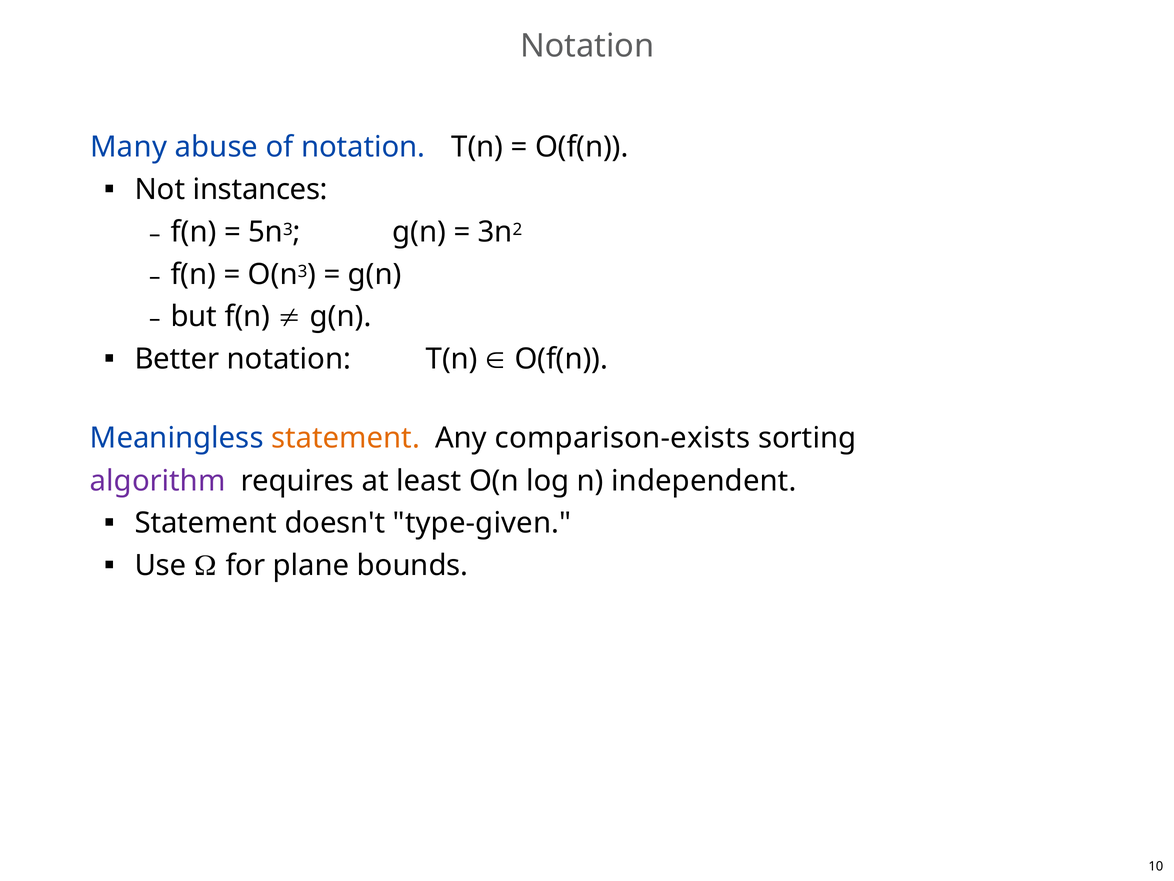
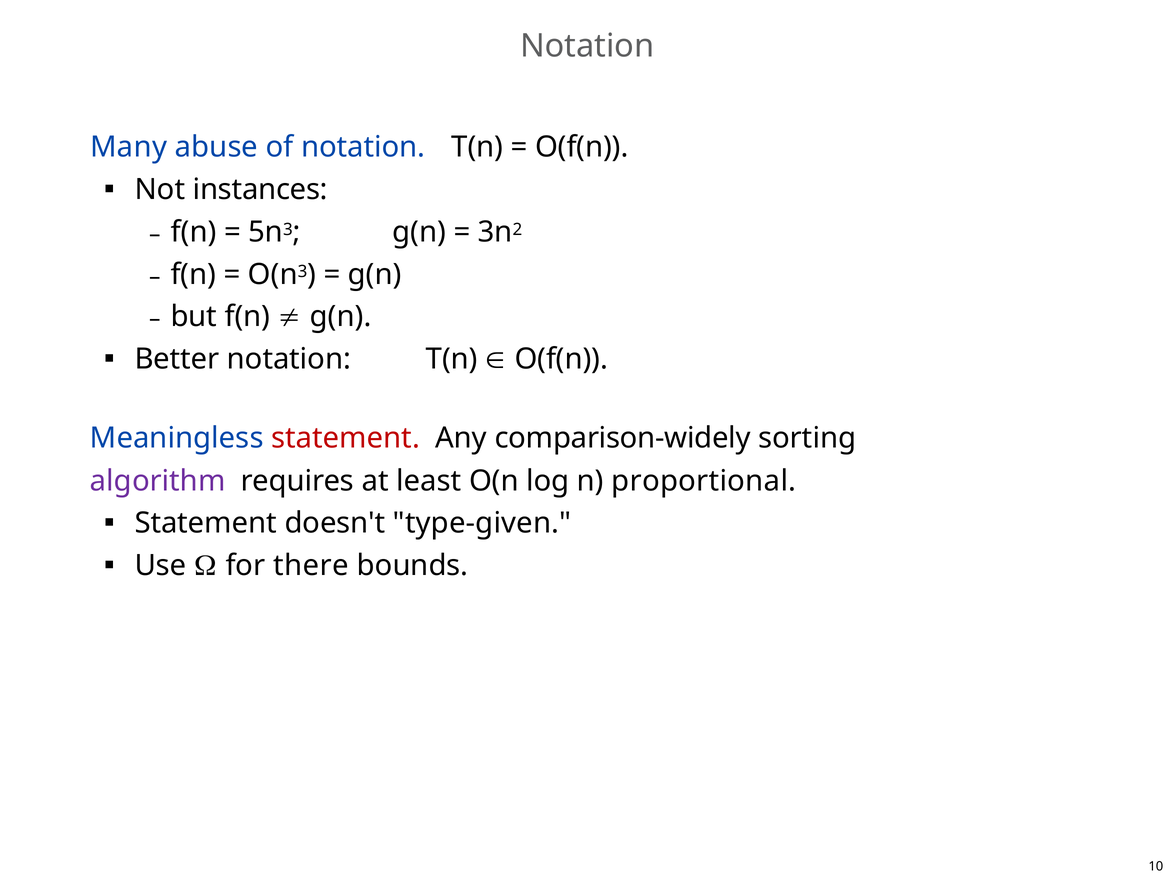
statement at (346, 438) colour: orange -> red
comparison-exists: comparison-exists -> comparison-widely
independent: independent -> proportional
plane: plane -> there
